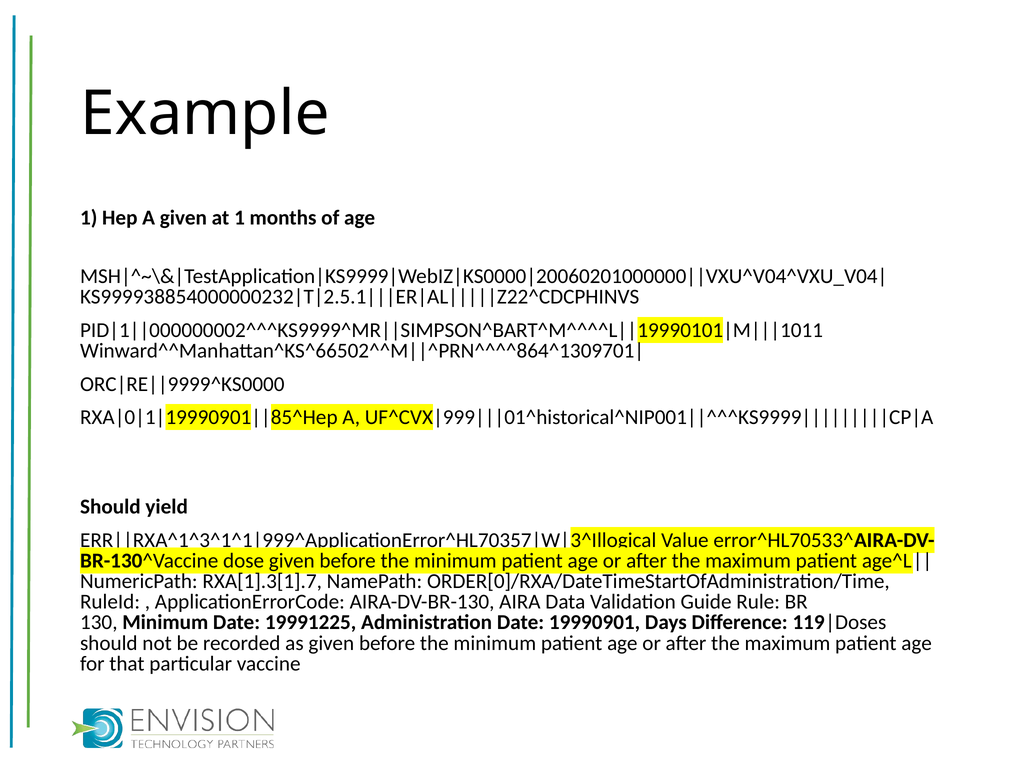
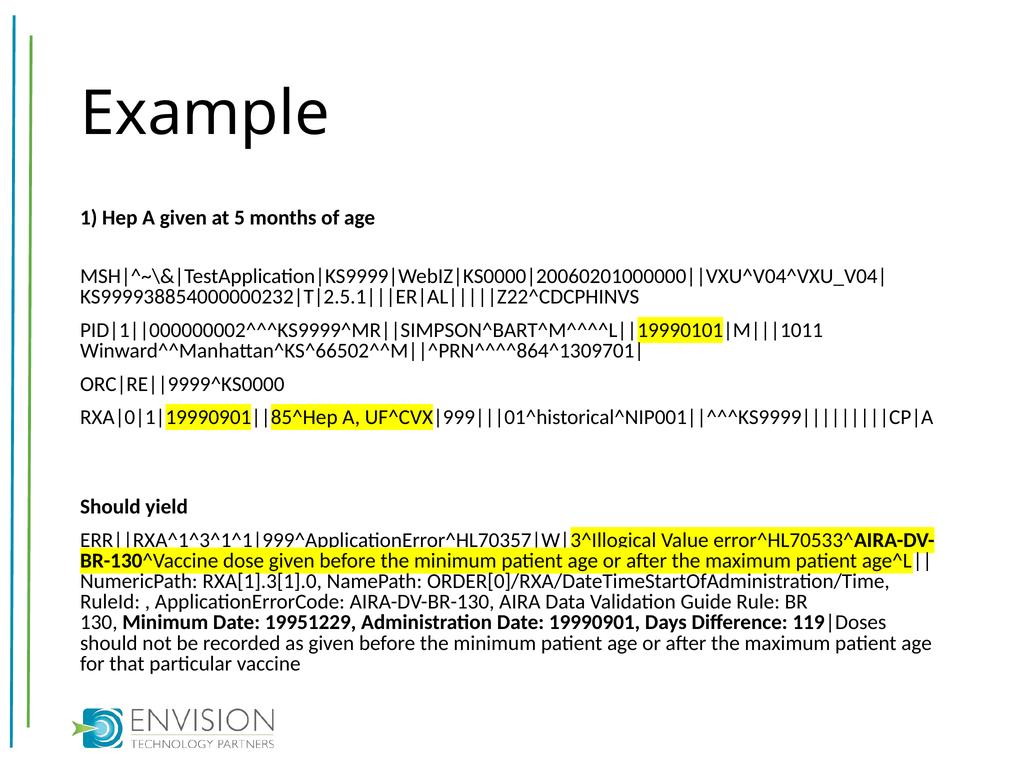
at 1: 1 -> 5
RXA[1].3[1].7: RXA[1].3[1].7 -> RXA[1].3[1].0
19991225: 19991225 -> 19951229
